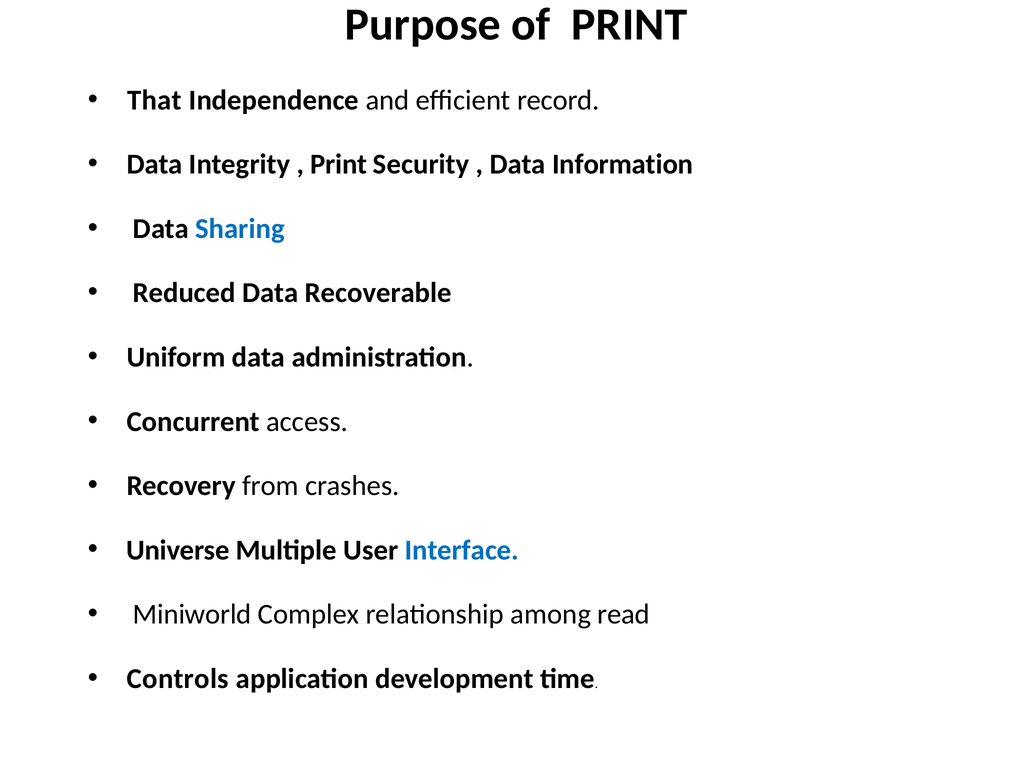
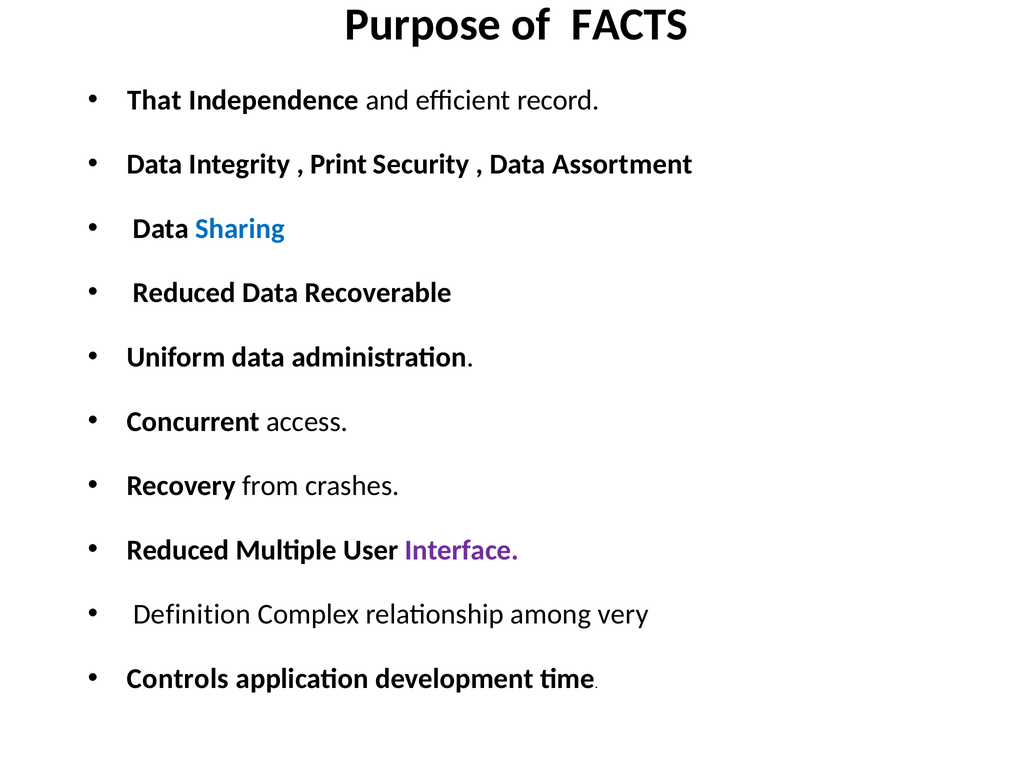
of PRINT: PRINT -> FACTS
Information: Information -> Assortment
Universe at (178, 550): Universe -> Reduced
Interface colour: blue -> purple
Miniworld: Miniworld -> Definition
read: read -> very
